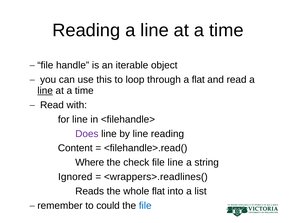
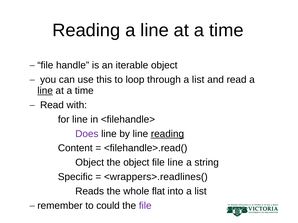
through a flat: flat -> list
reading at (167, 134) underline: none -> present
Where at (90, 163): Where -> Object
the check: check -> object
Ignored: Ignored -> Specific
file at (145, 206) colour: blue -> purple
